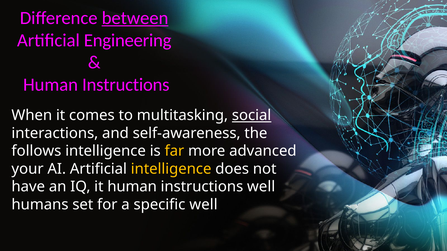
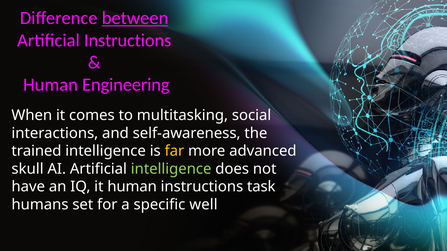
Artificial Engineering: Engineering -> Instructions
Instructions at (126, 85): Instructions -> Engineering
social underline: present -> none
follows: follows -> trained
your: your -> skull
intelligence at (171, 169) colour: yellow -> light green
instructions well: well -> task
